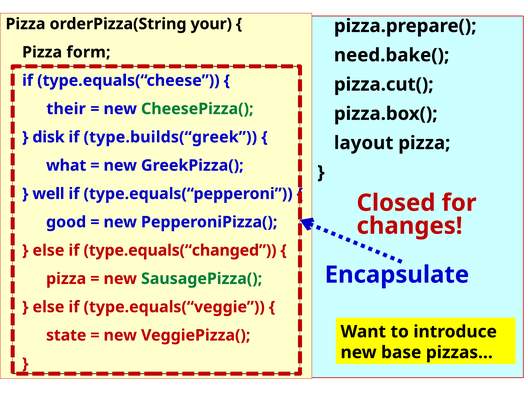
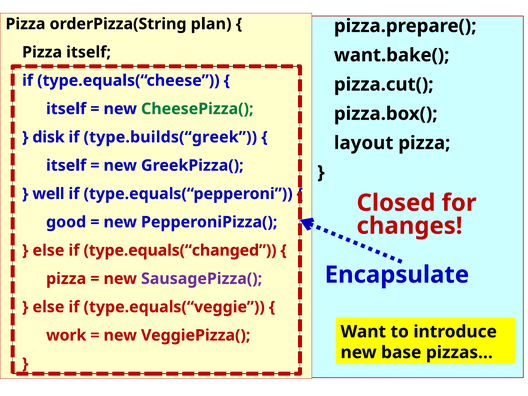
your: your -> plan
Pizza form: form -> itself
need.bake(: need.bake( -> want.bake(
their at (66, 109): their -> itself
what at (66, 165): what -> itself
SausagePizza( colour: green -> purple
state: state -> work
